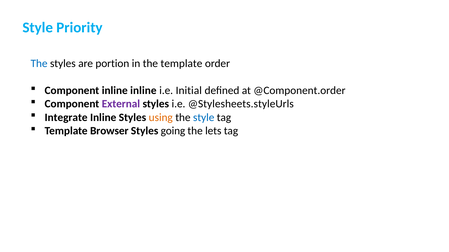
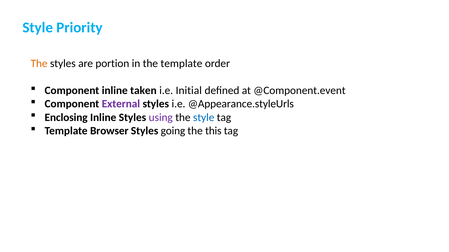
The at (39, 64) colour: blue -> orange
inline inline: inline -> taken
@Component.order: @Component.order -> @Component.event
@Stylesheets.styleUrls: @Stylesheets.styleUrls -> @Appearance.styleUrls
Integrate: Integrate -> Enclosing
using colour: orange -> purple
lets: lets -> this
